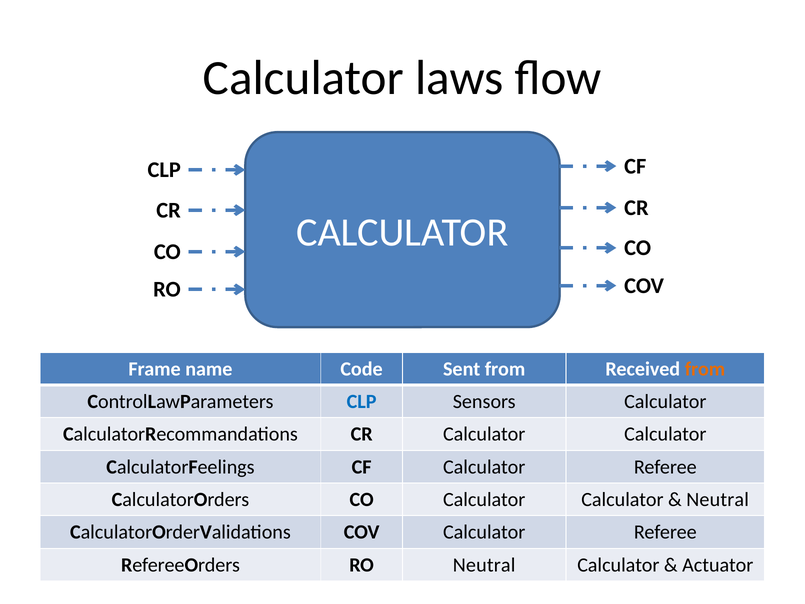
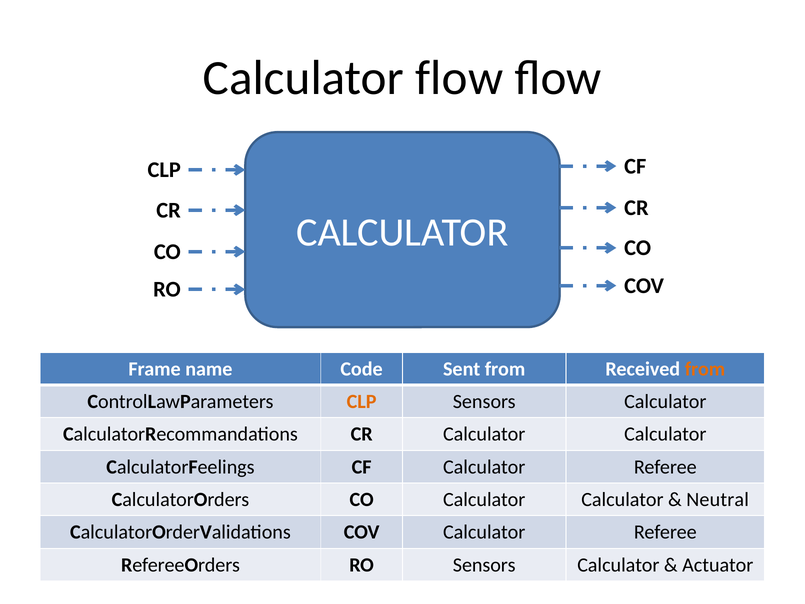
Calculator laws: laws -> flow
CLP at (362, 401) colour: blue -> orange
RO Neutral: Neutral -> Sensors
